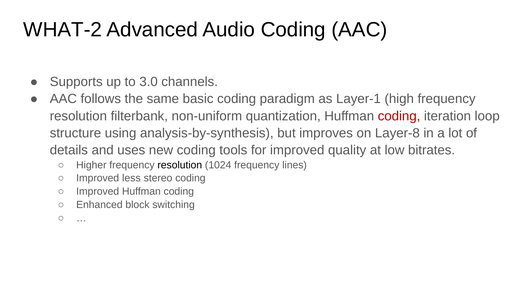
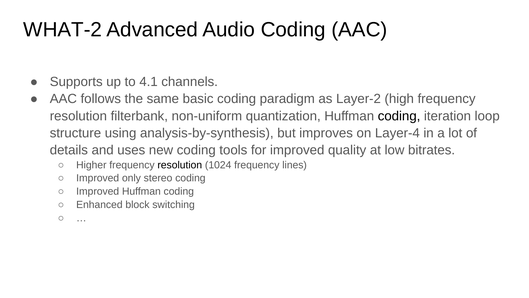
3.0: 3.0 -> 4.1
Layer-1: Layer-1 -> Layer-2
coding at (399, 116) colour: red -> black
Layer-8: Layer-8 -> Layer-4
less: less -> only
